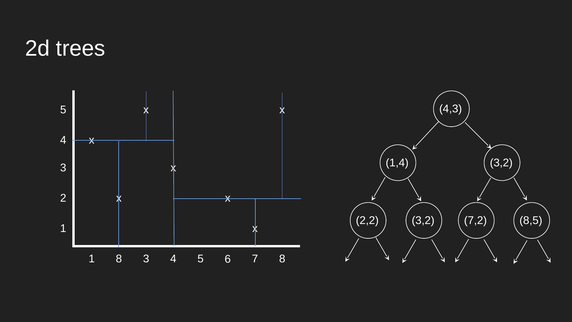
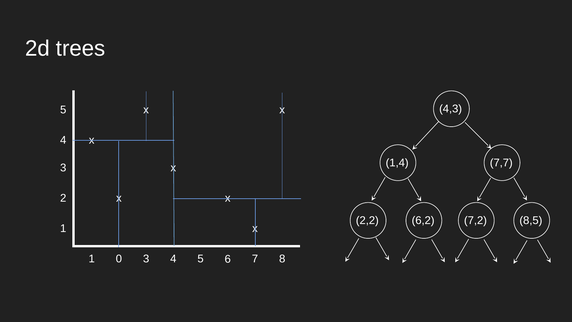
1,4 3,2: 3,2 -> 7,7
2,2 3,2: 3,2 -> 6,2
1 8: 8 -> 0
